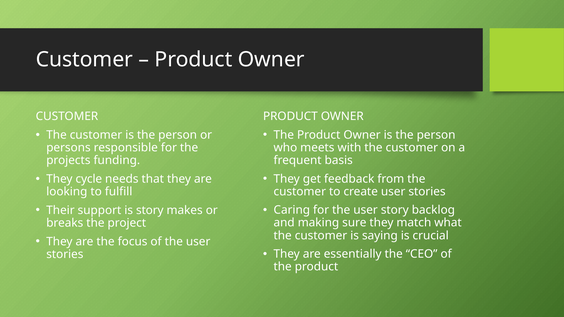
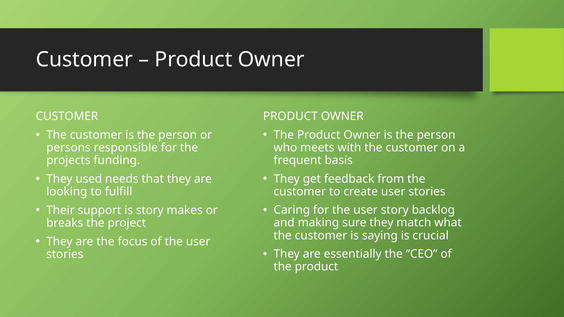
cycle: cycle -> used
